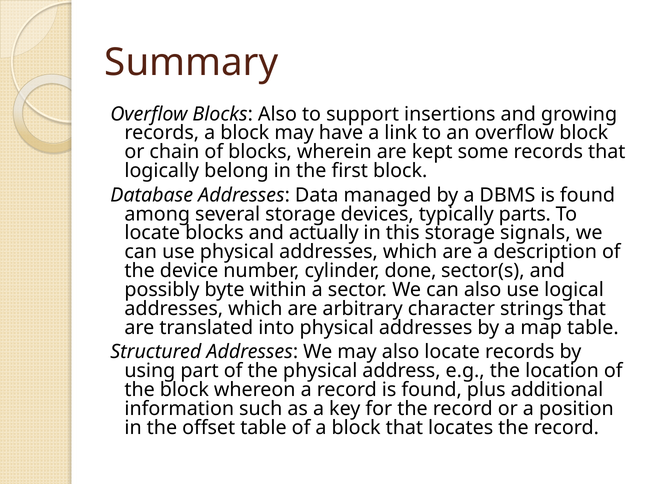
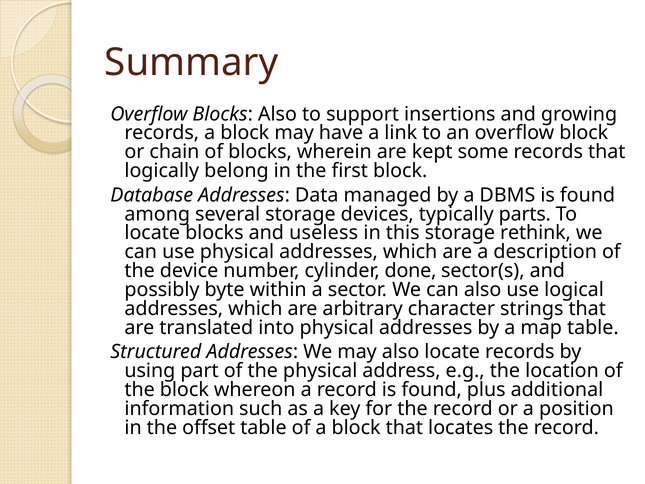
actually: actually -> useless
signals: signals -> rethink
